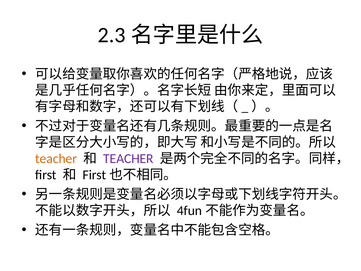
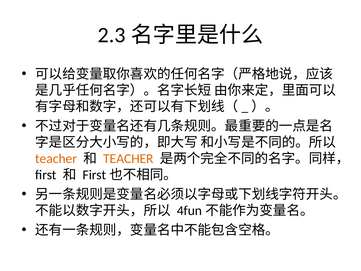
TEACHER at (128, 159) colour: purple -> orange
